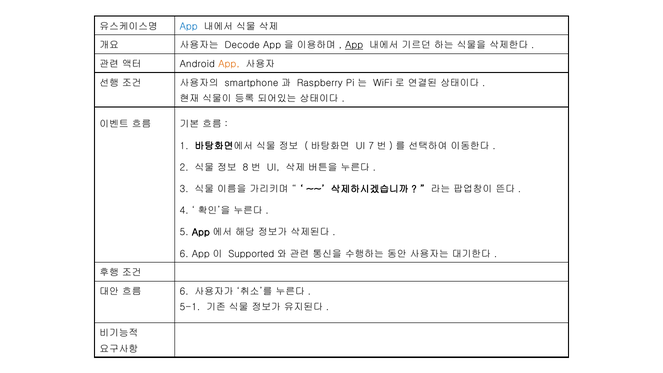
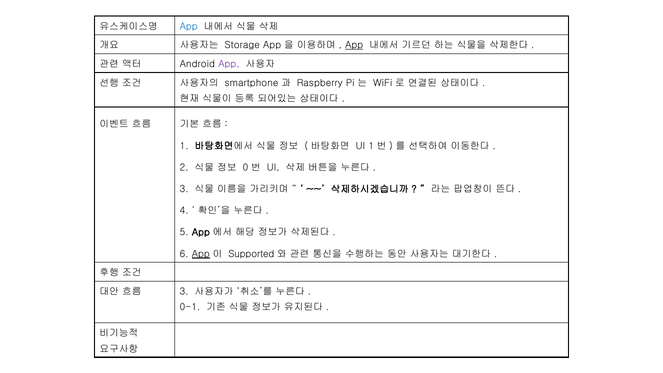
Decode: Decode -> Storage
App at (229, 64) colour: orange -> purple
UI 7: 7 -> 1
8: 8 -> 0
App at (201, 254) underline: none -> present
6 at (184, 291): 6 -> 3
5-1: 5-1 -> 0-1
